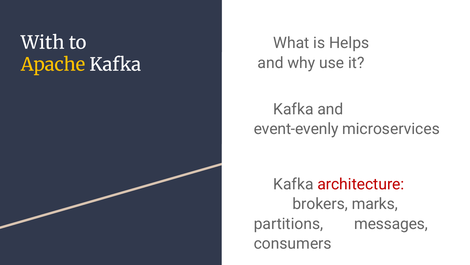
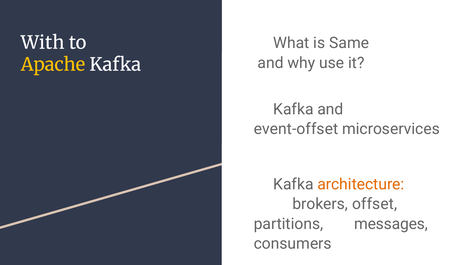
Helps: Helps -> Same
event-evenly: event-evenly -> event-offset
architecture colour: red -> orange
marks: marks -> offset
